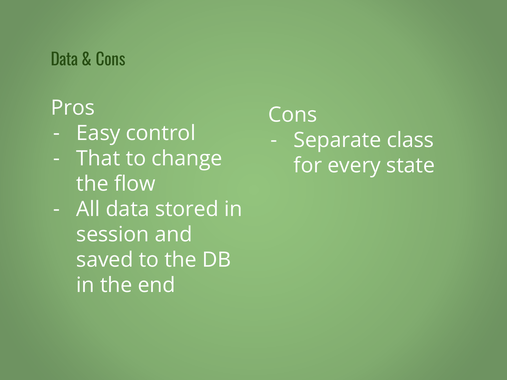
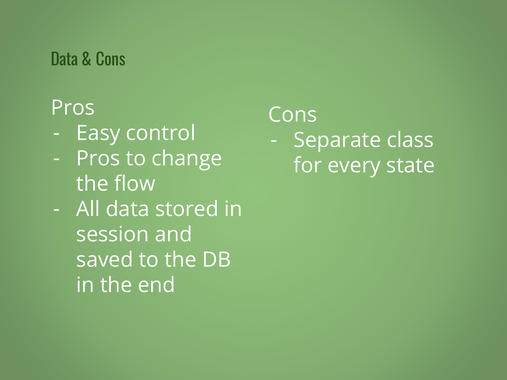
That at (98, 159): That -> Pros
